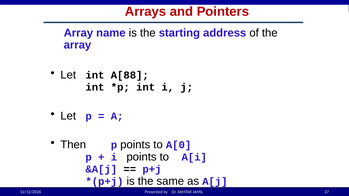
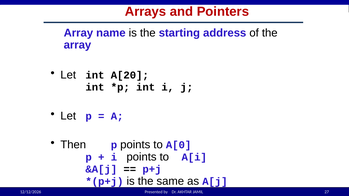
A[88: A[88 -> A[20
